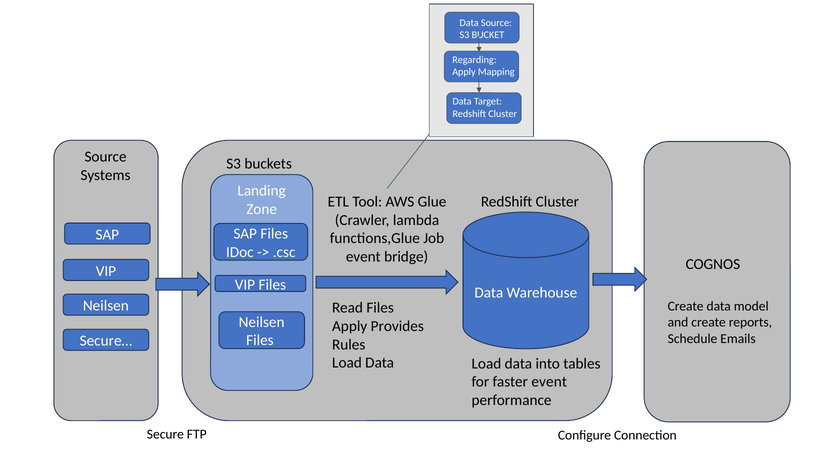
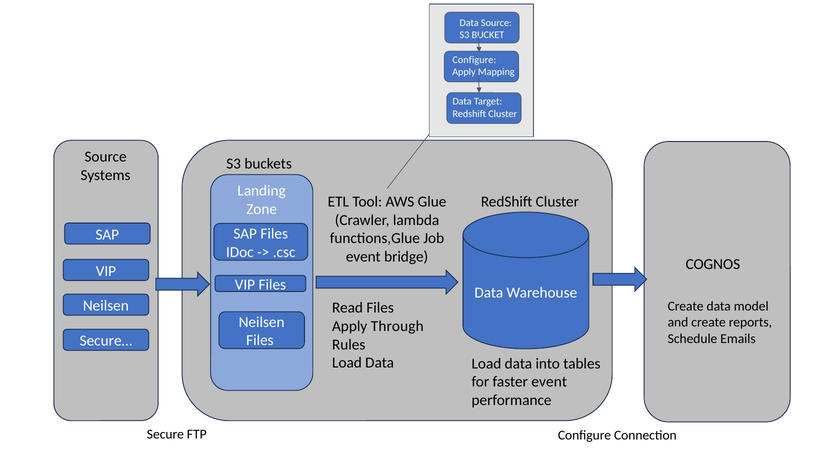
Regarding at (474, 60): Regarding -> Configure
Provides: Provides -> Through
